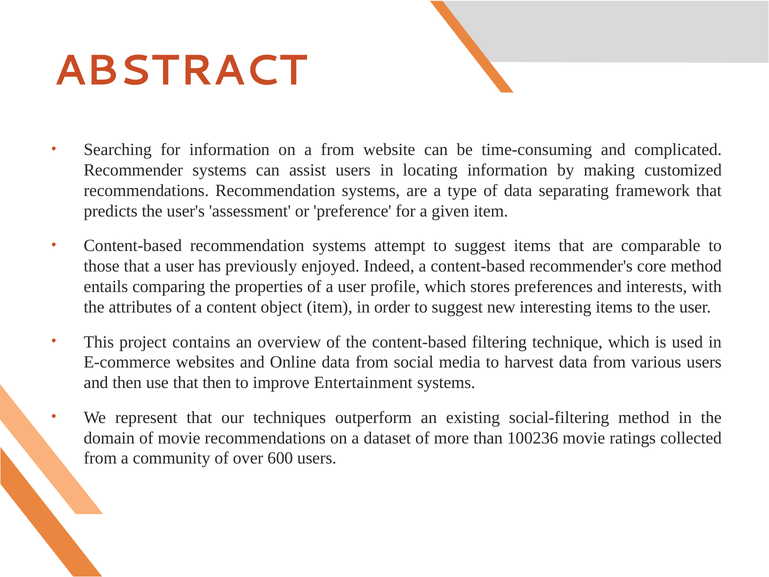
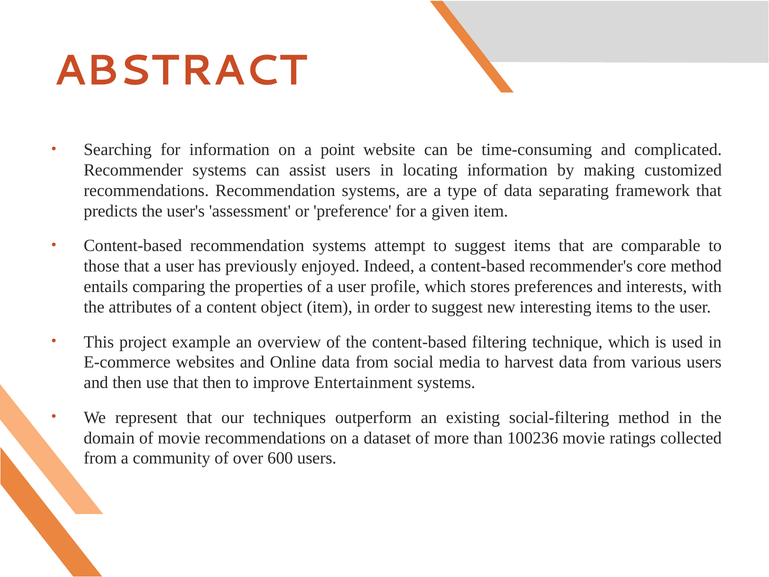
a from: from -> point
contains: contains -> example
